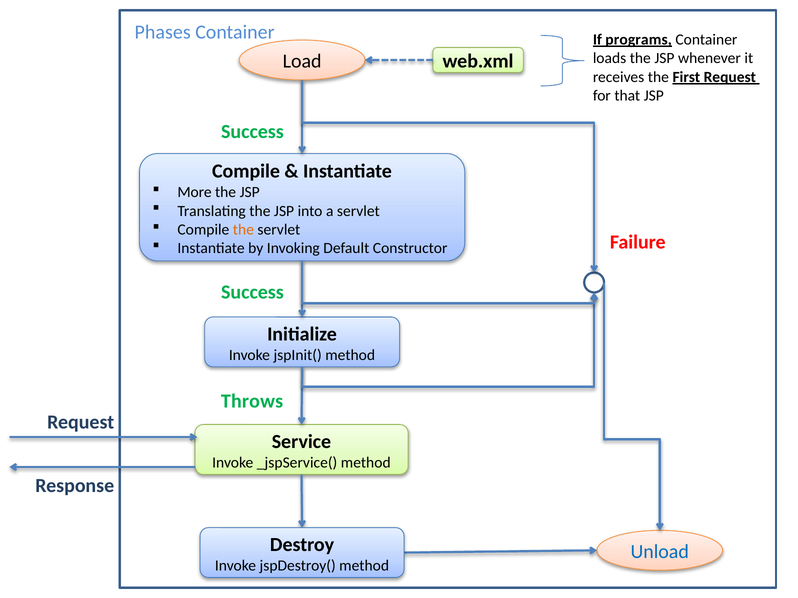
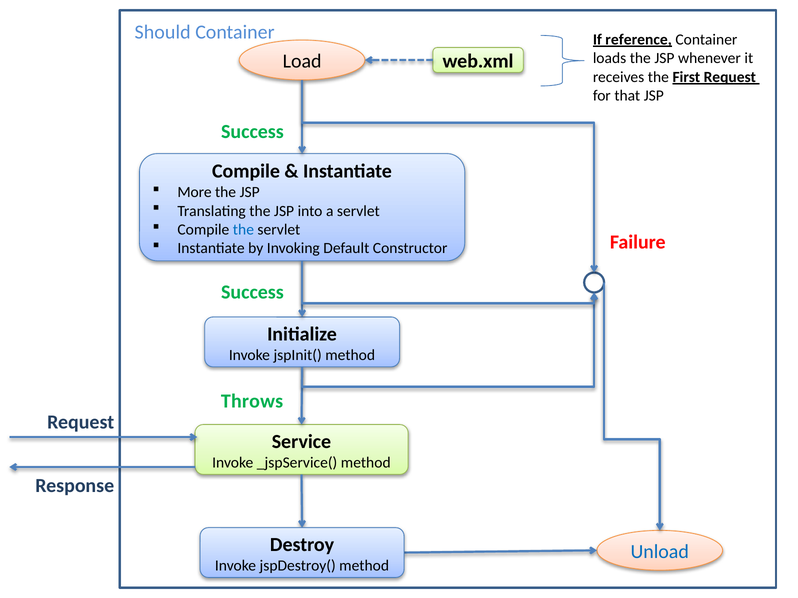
Phases: Phases -> Should
programs: programs -> reference
the at (243, 230) colour: orange -> blue
